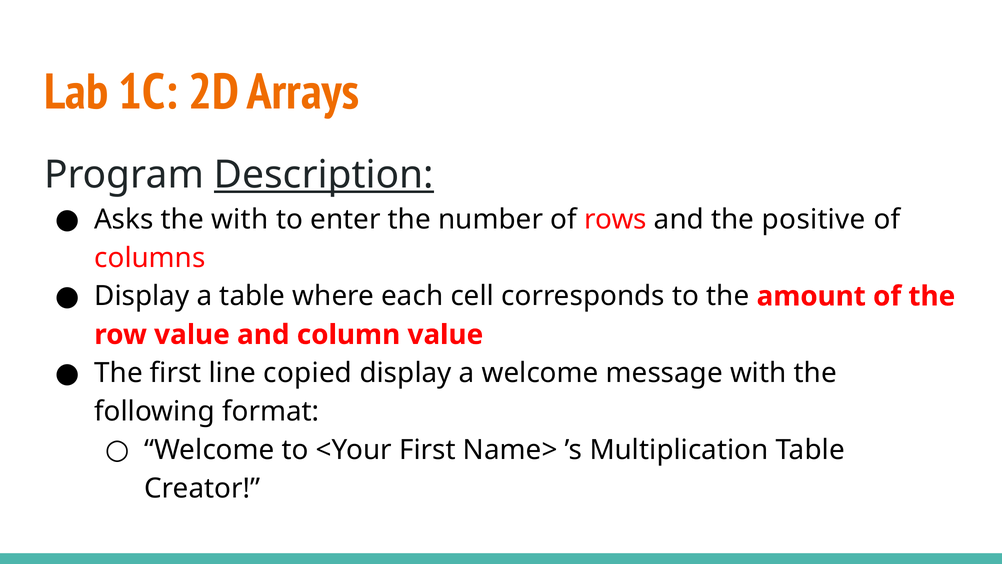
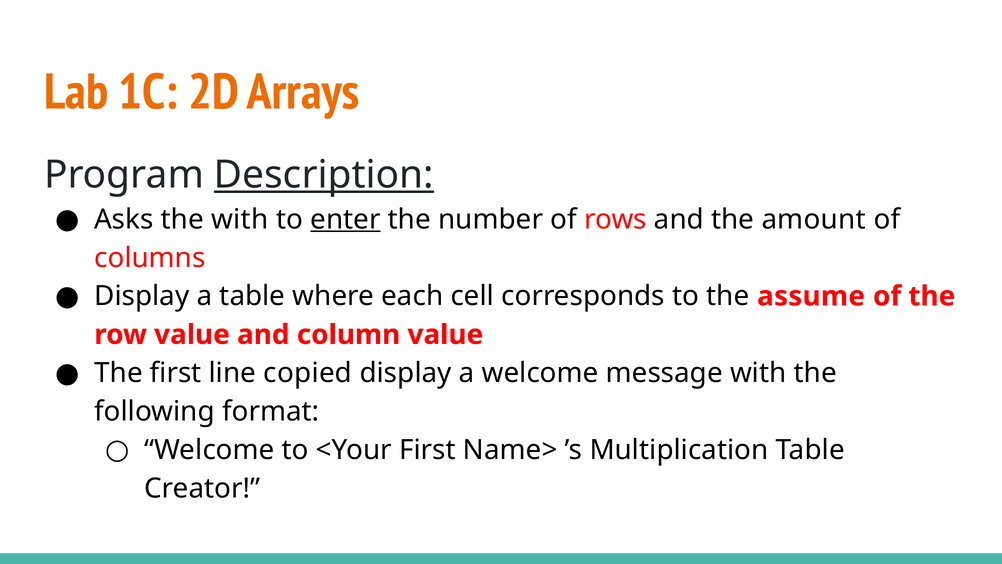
enter underline: none -> present
positive: positive -> amount
amount: amount -> assume
